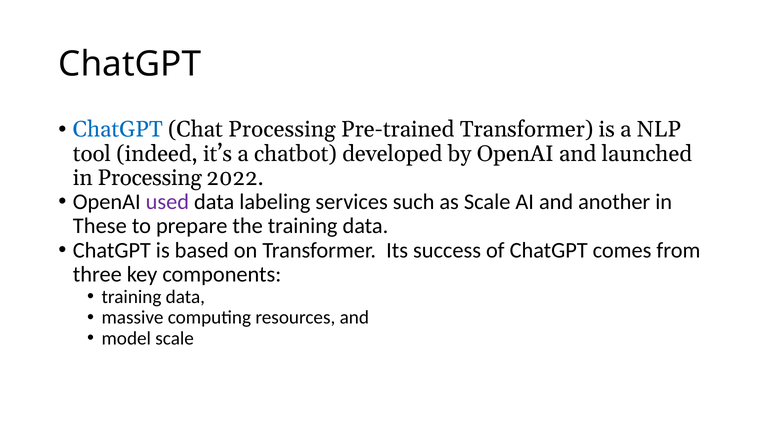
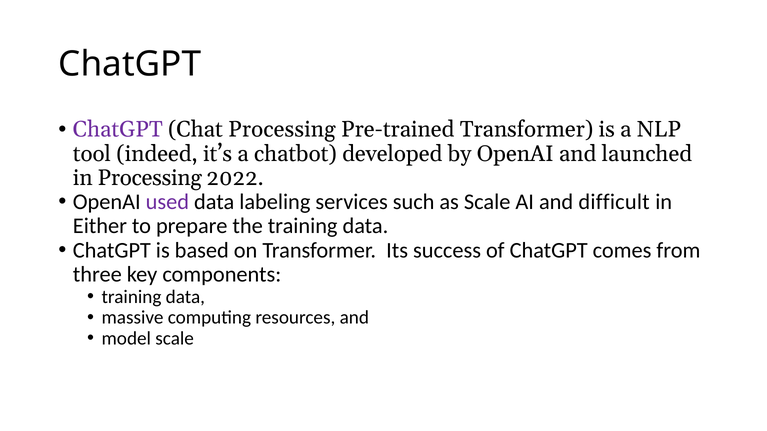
ChatGPT at (118, 130) colour: blue -> purple
another: another -> difficult
These: These -> Either
